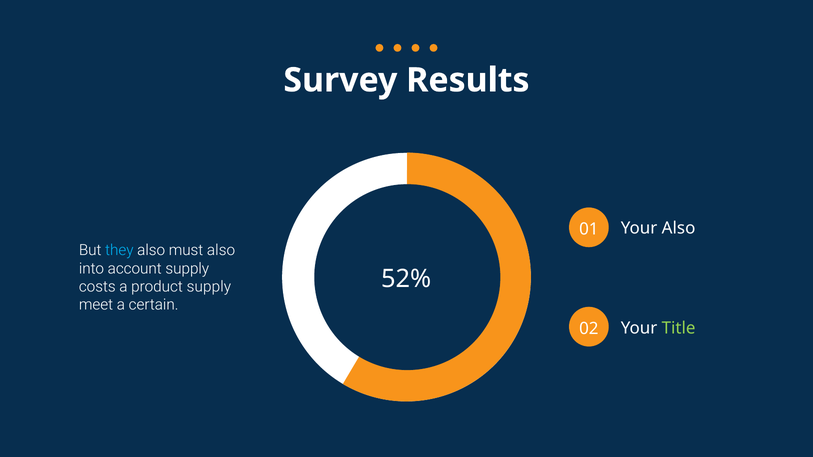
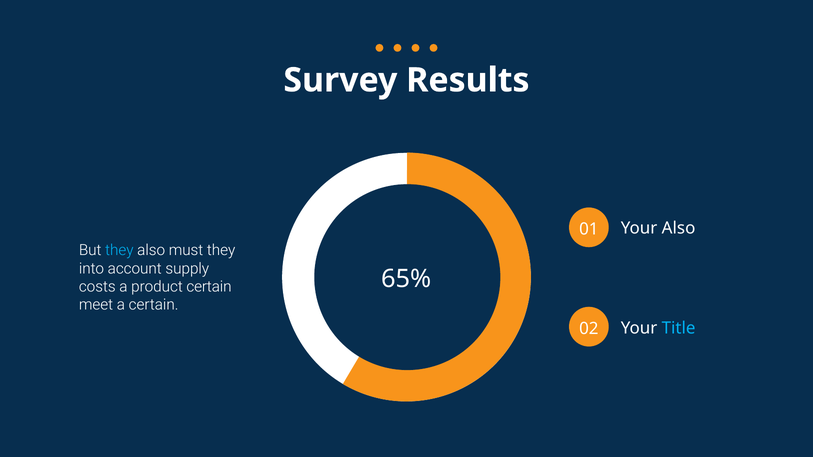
must also: also -> they
52%: 52% -> 65%
product supply: supply -> certain
Title colour: light green -> light blue
